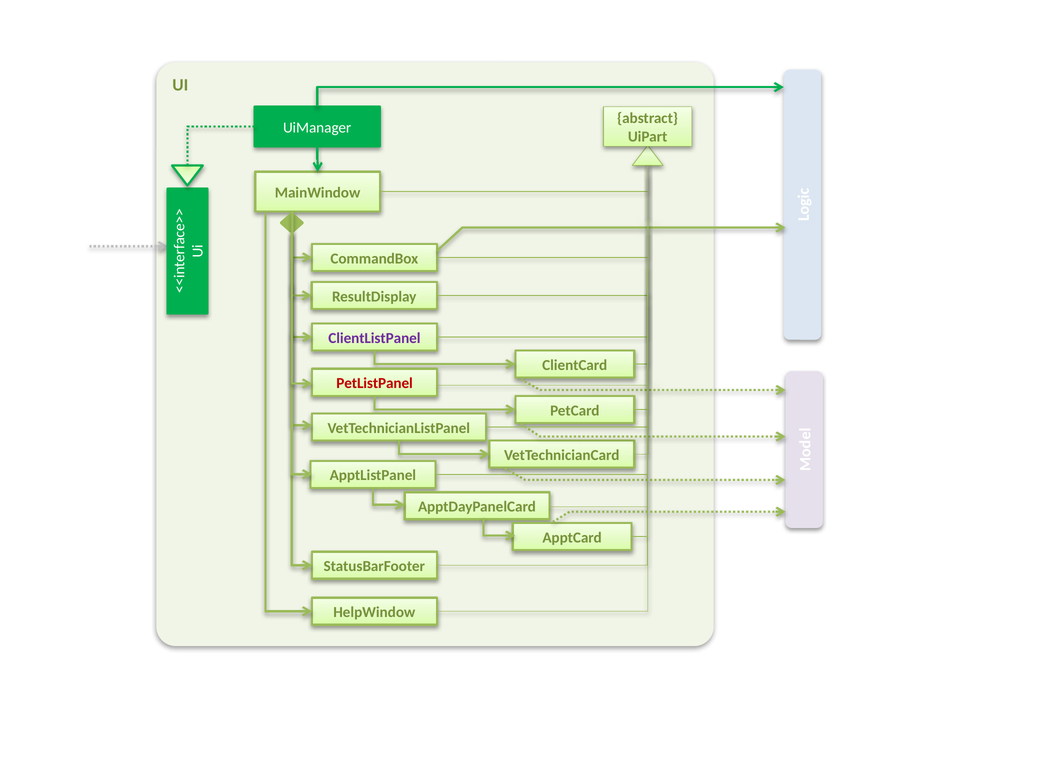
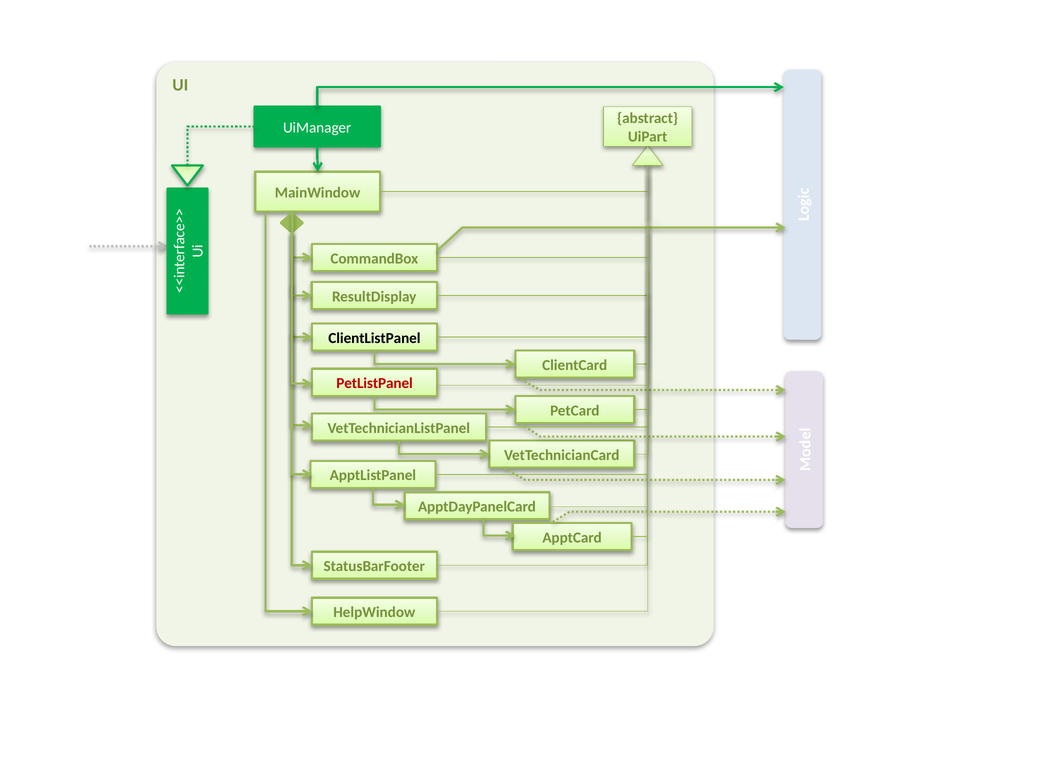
ClientListPanel colour: purple -> black
